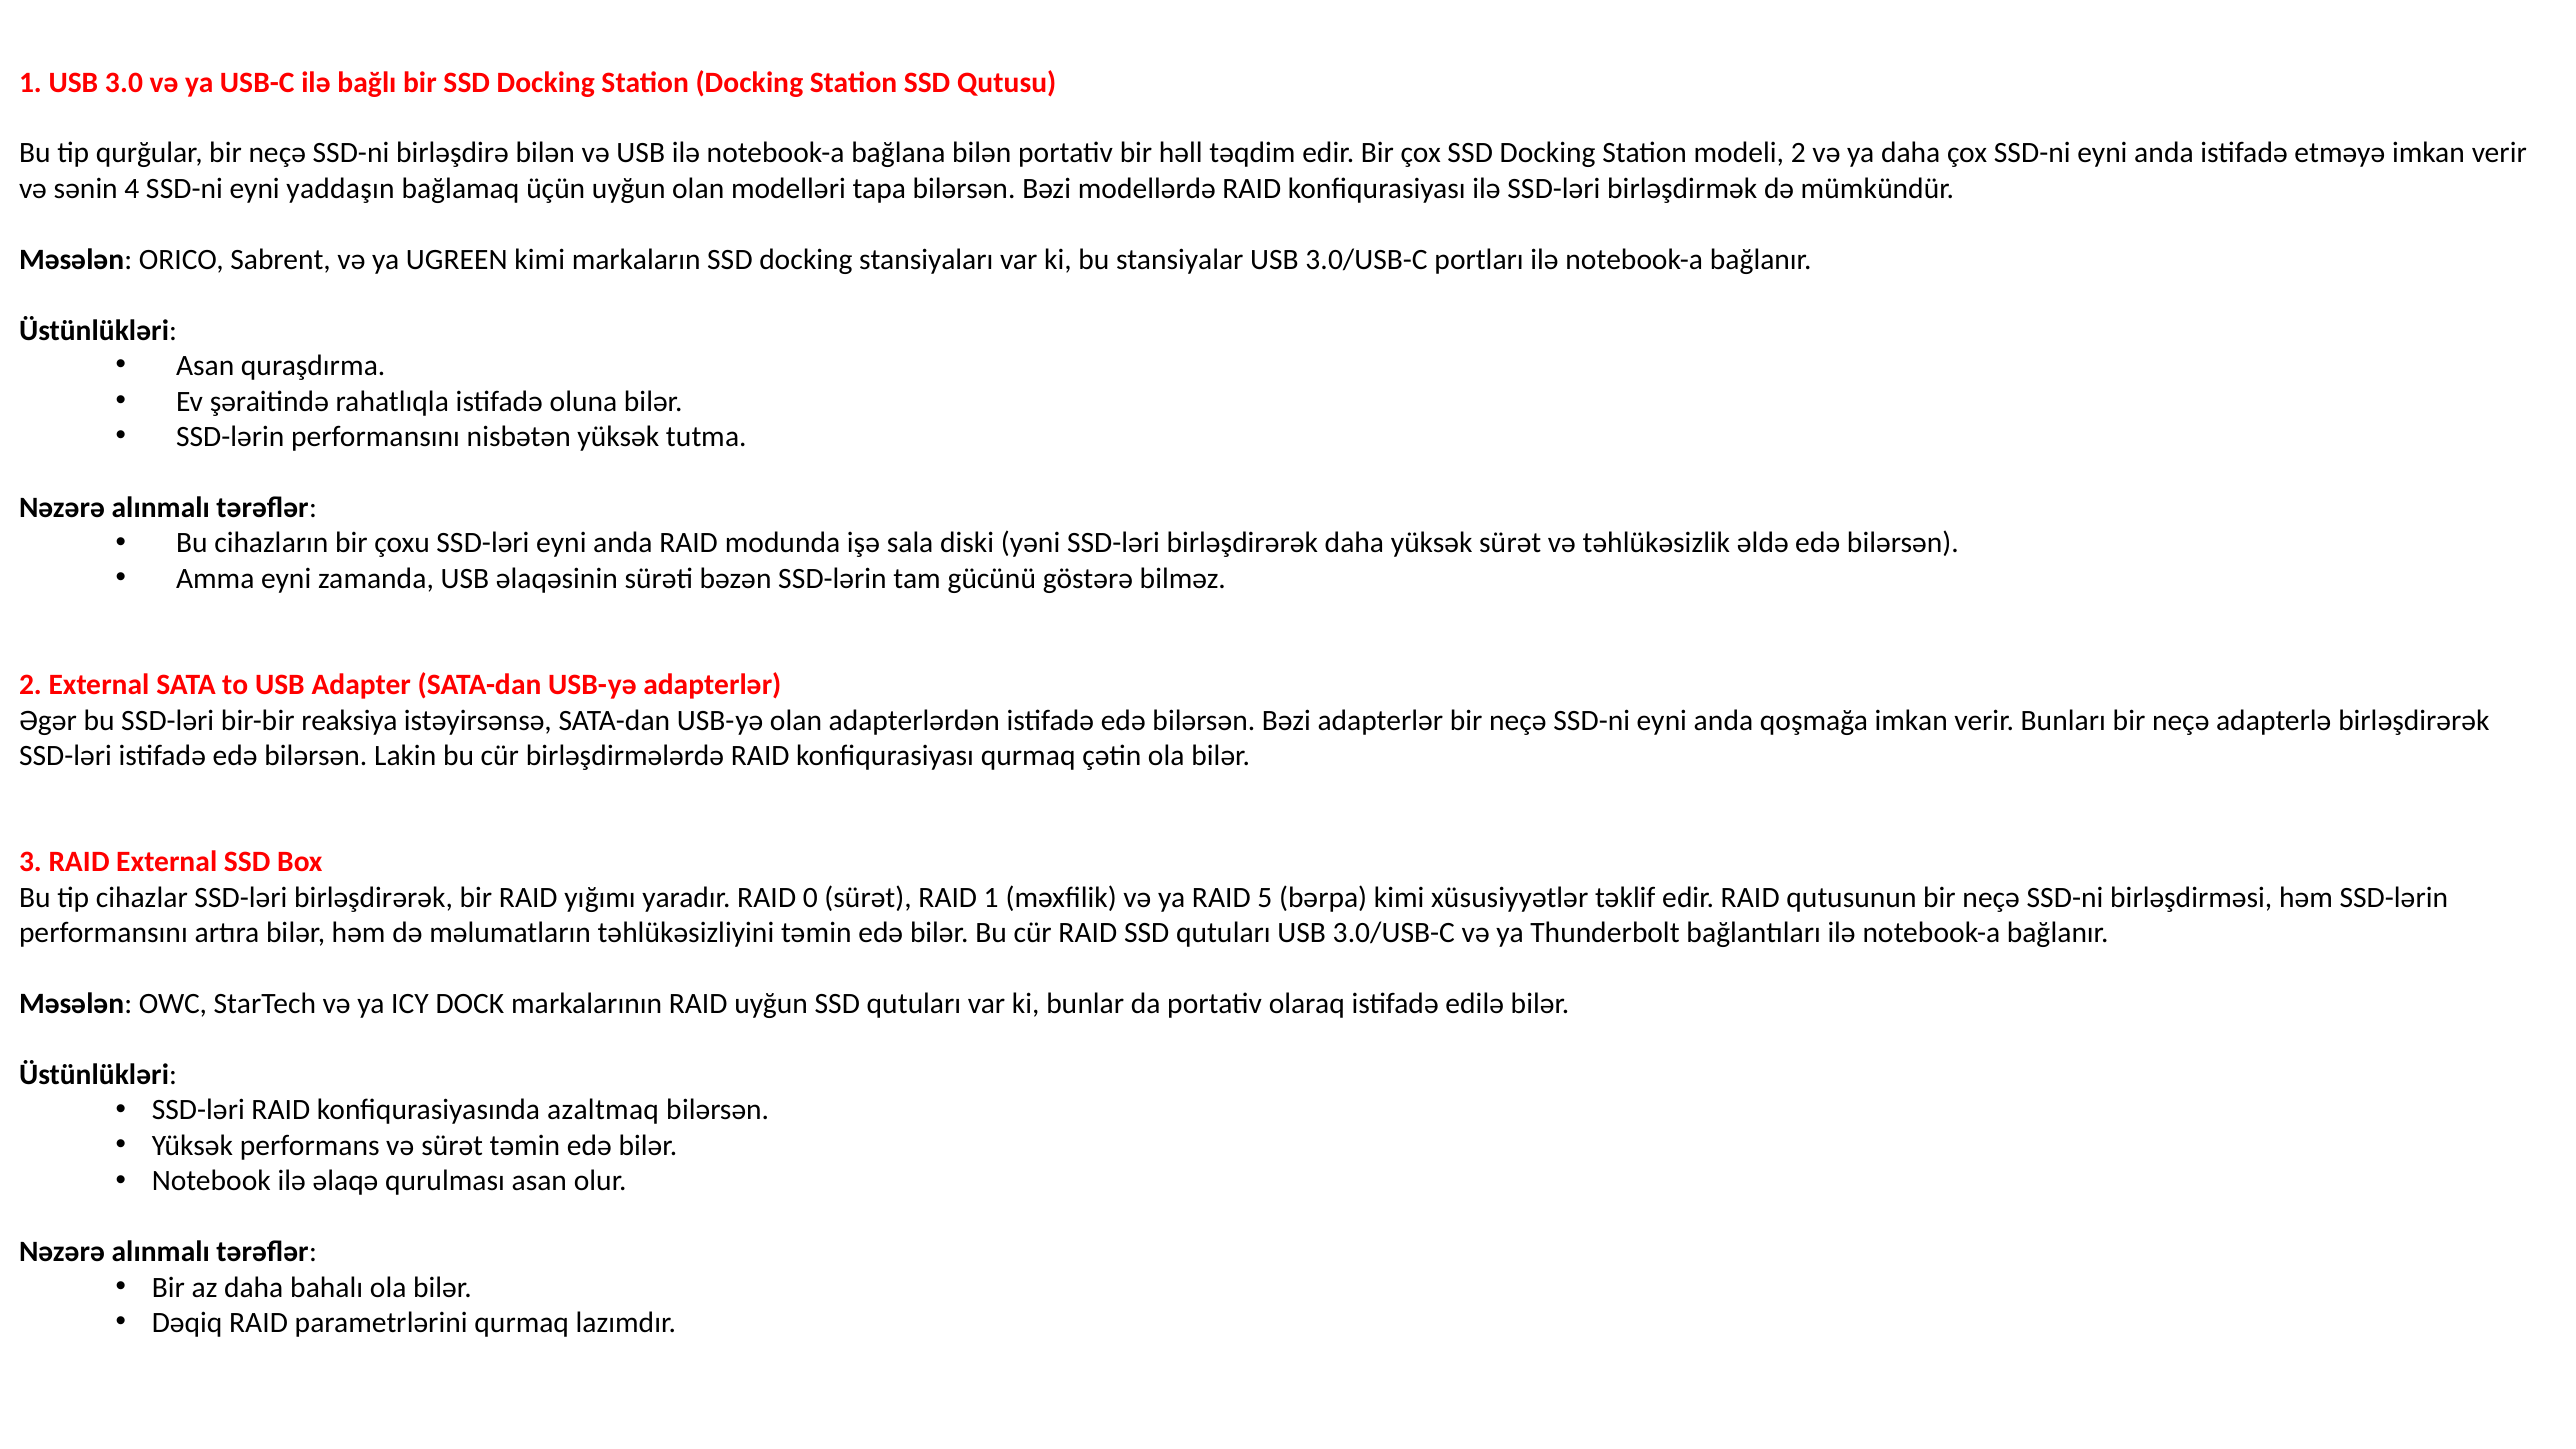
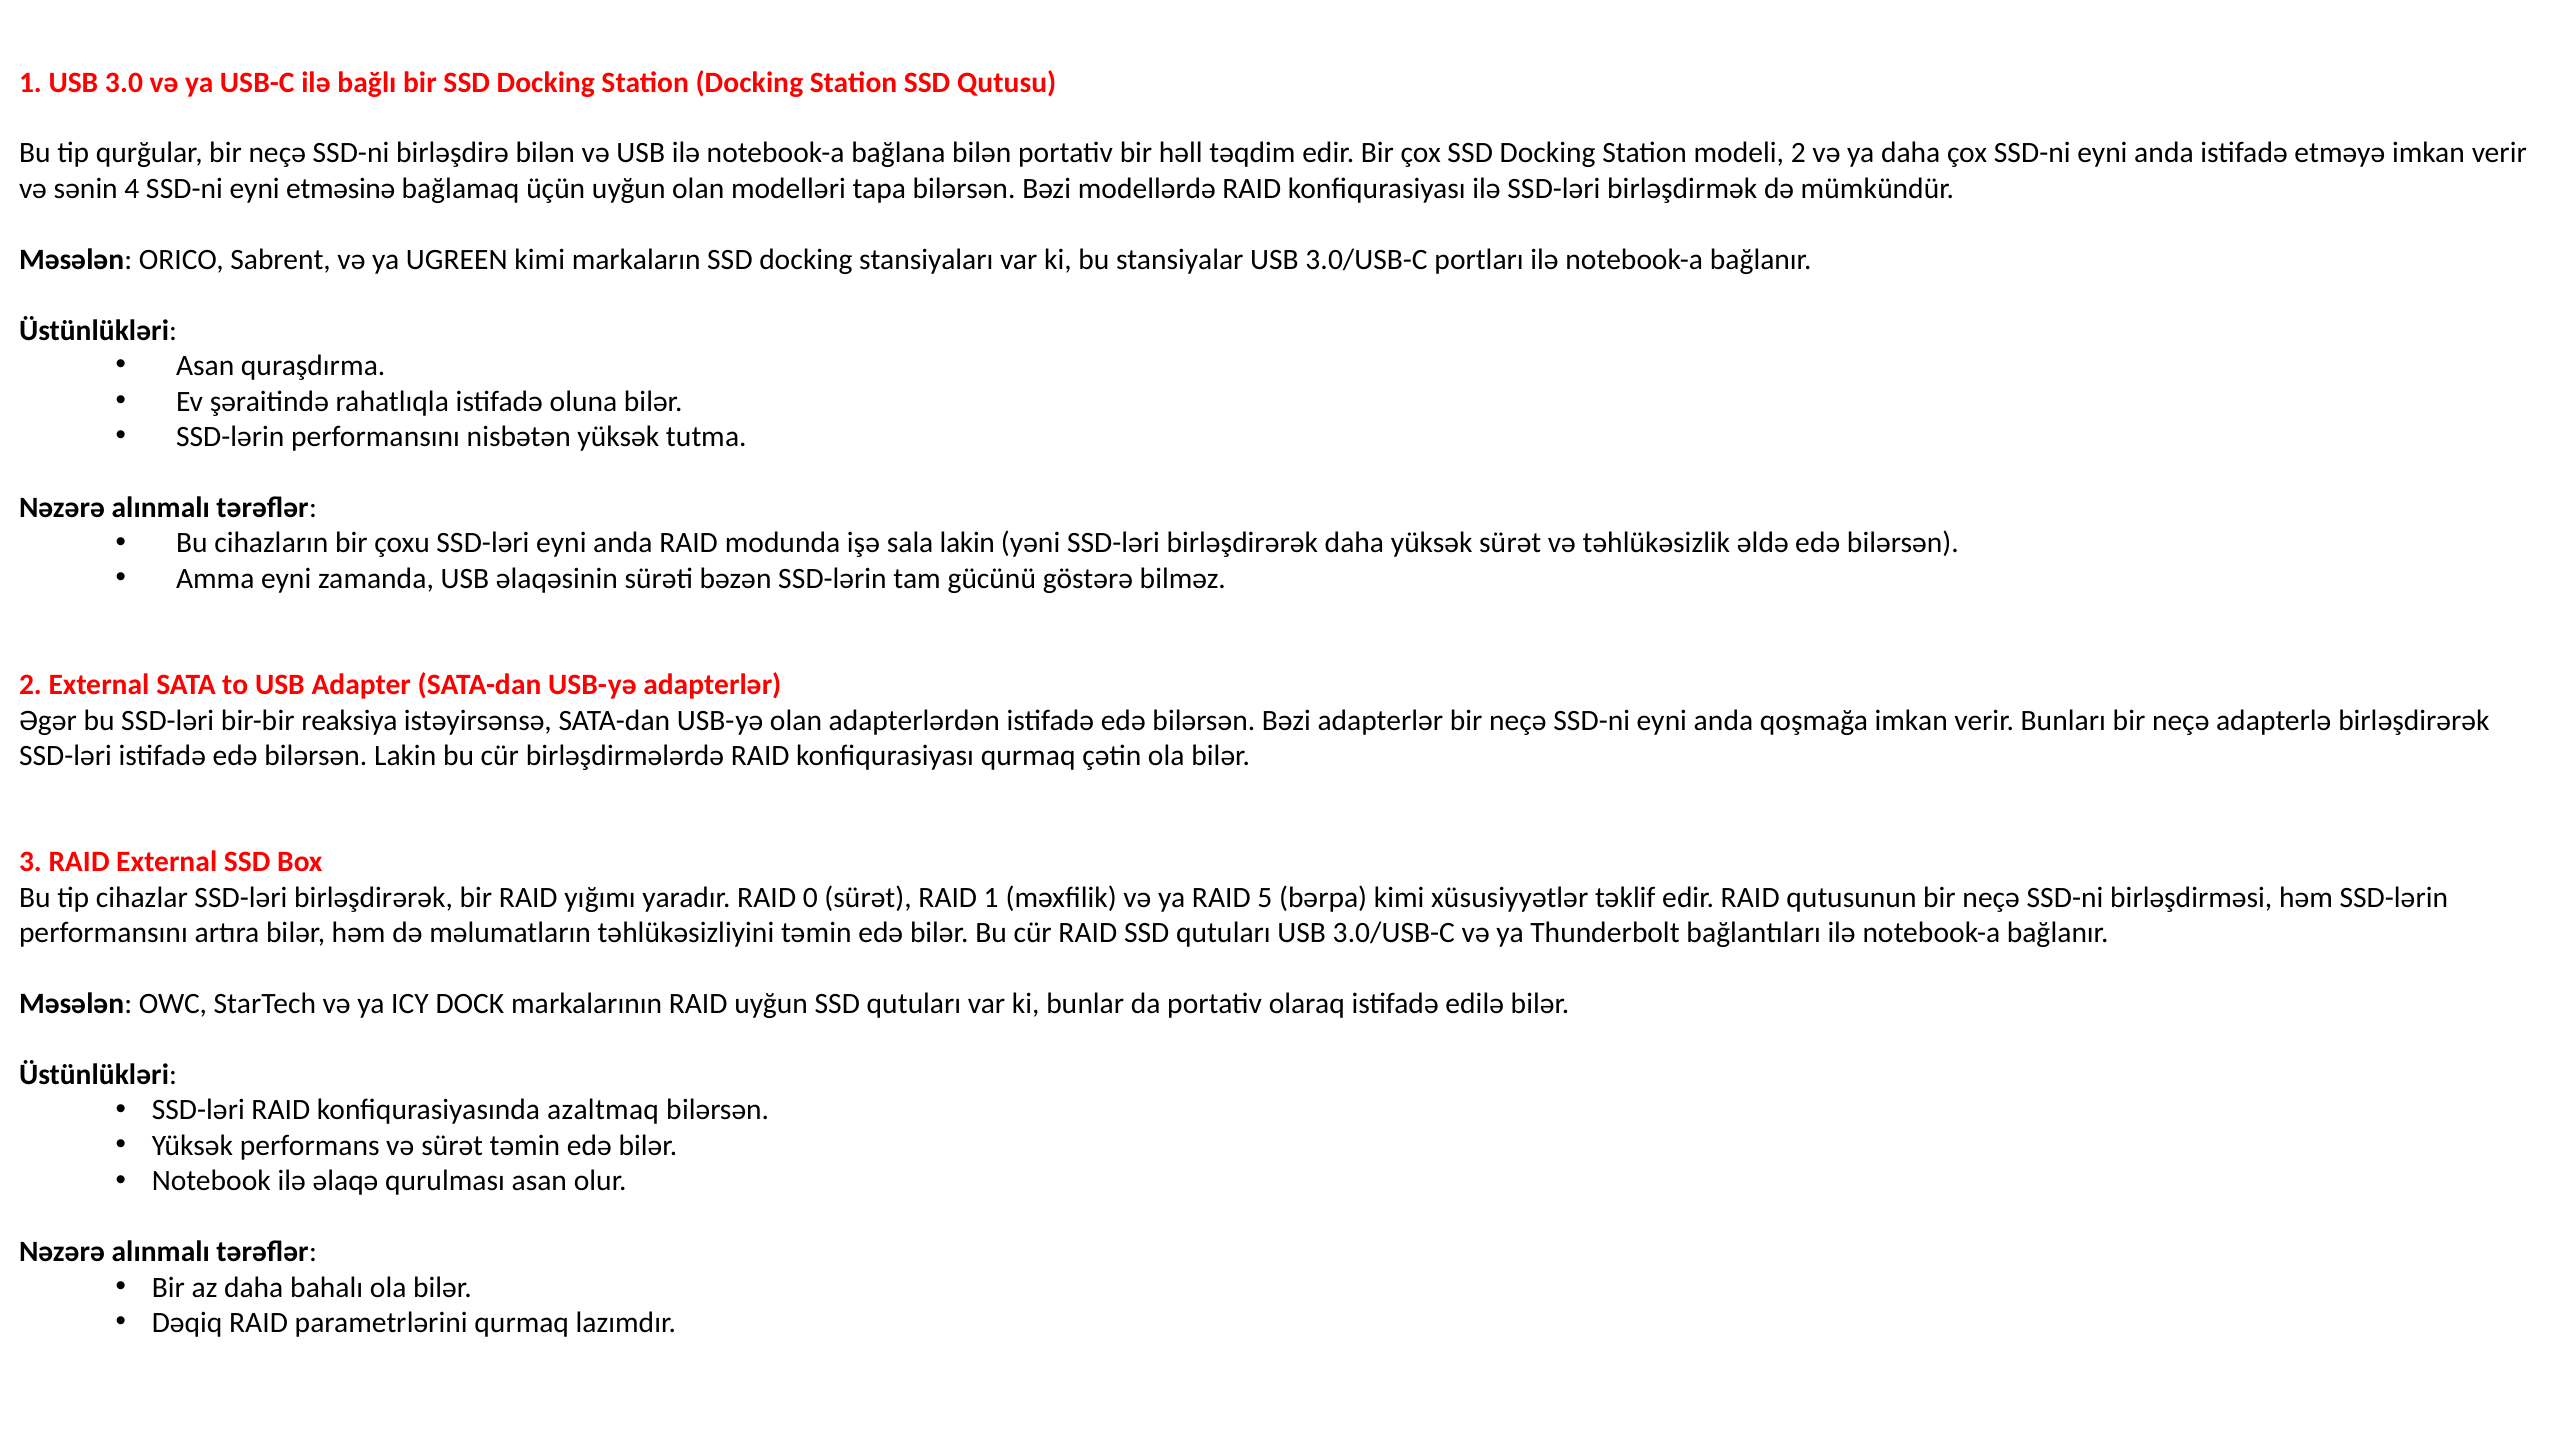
yaddaşın: yaddaşın -> etməsinə
sala diski: diski -> lakin
